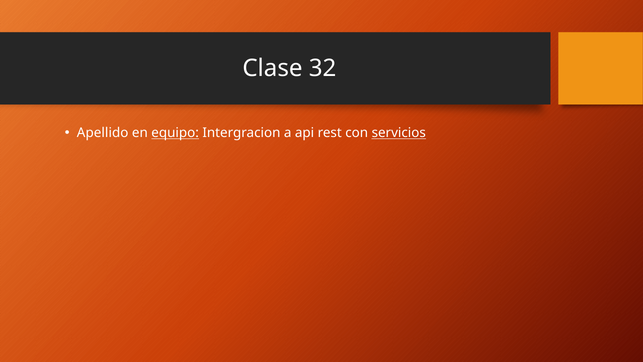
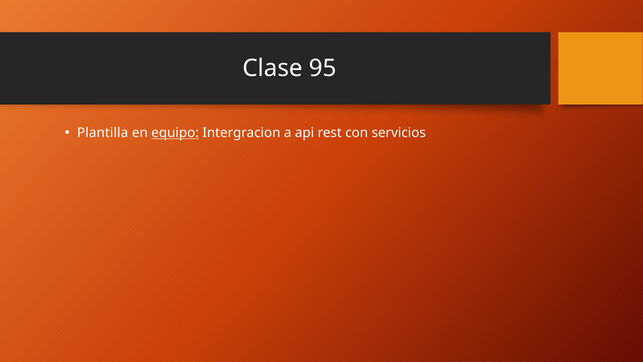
32: 32 -> 95
Apellido: Apellido -> Plantilla
servicios underline: present -> none
